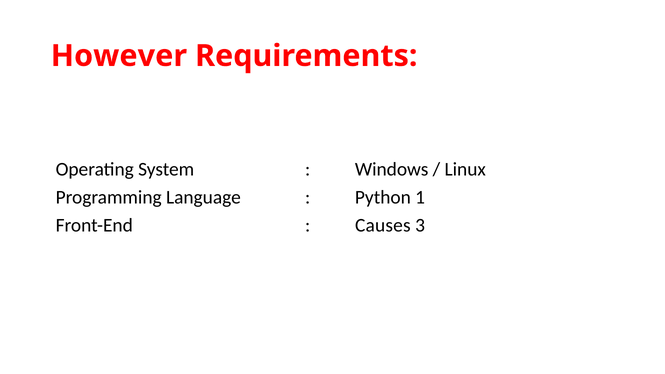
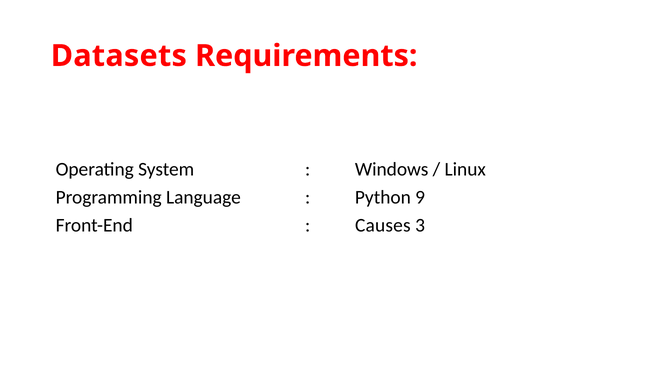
However: However -> Datasets
1: 1 -> 9
